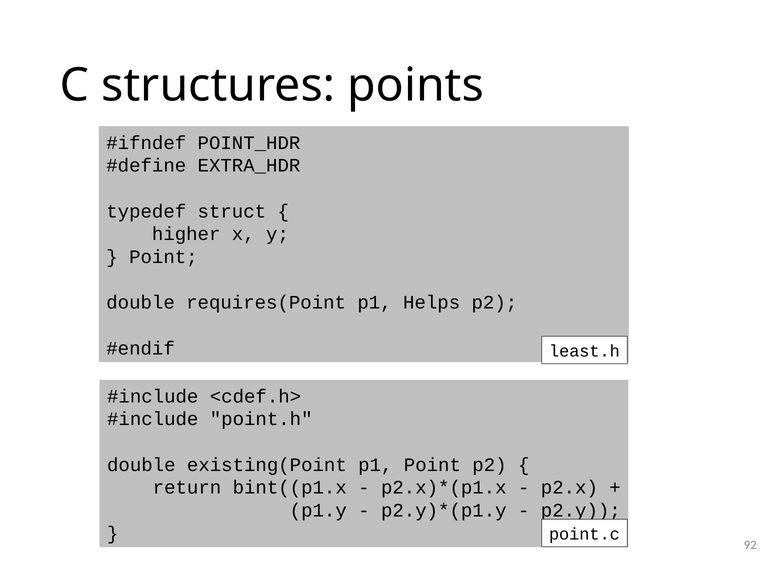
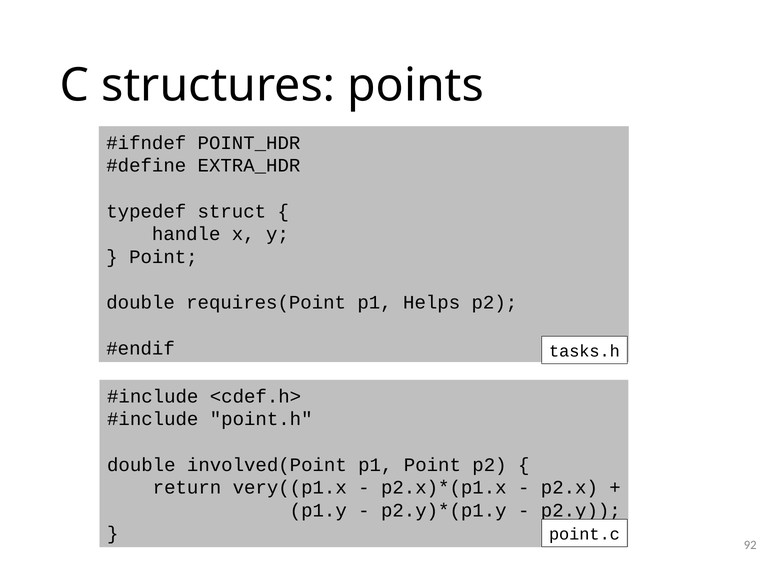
higher: higher -> handle
least.h: least.h -> tasks.h
existing(Point: existing(Point -> involved(Point
bint((p1.x: bint((p1.x -> very((p1.x
